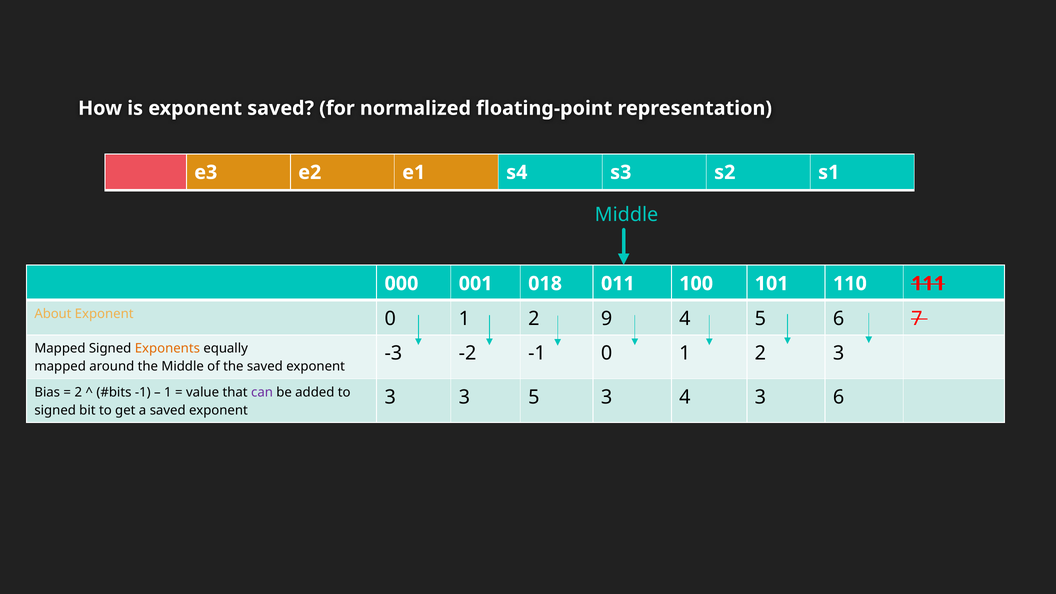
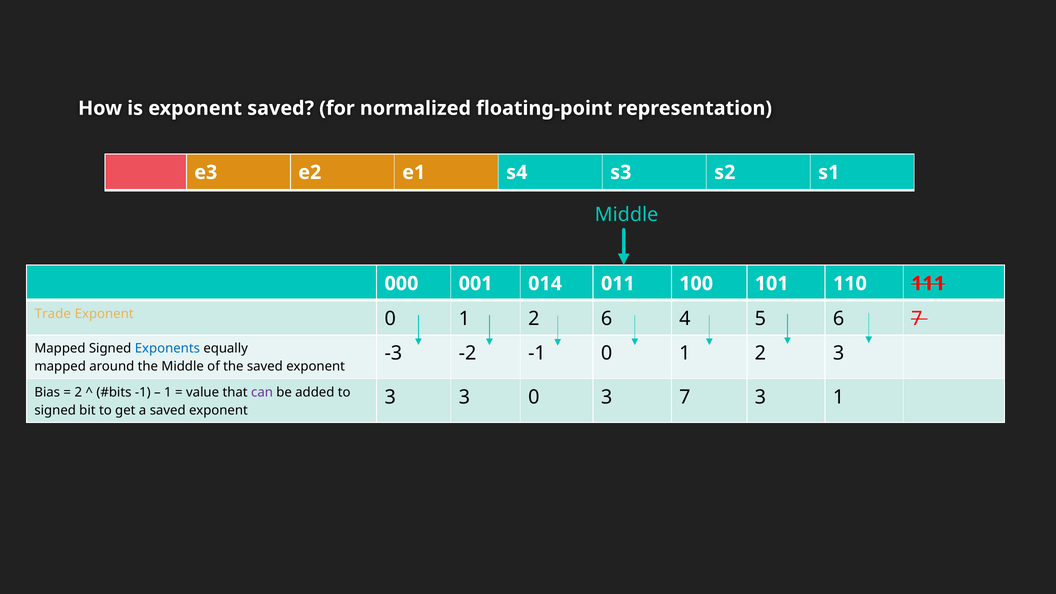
018: 018 -> 014
About: About -> Trade
2 9: 9 -> 6
Exponents colour: orange -> blue
3 5: 5 -> 0
3 4: 4 -> 7
3 6: 6 -> 1
